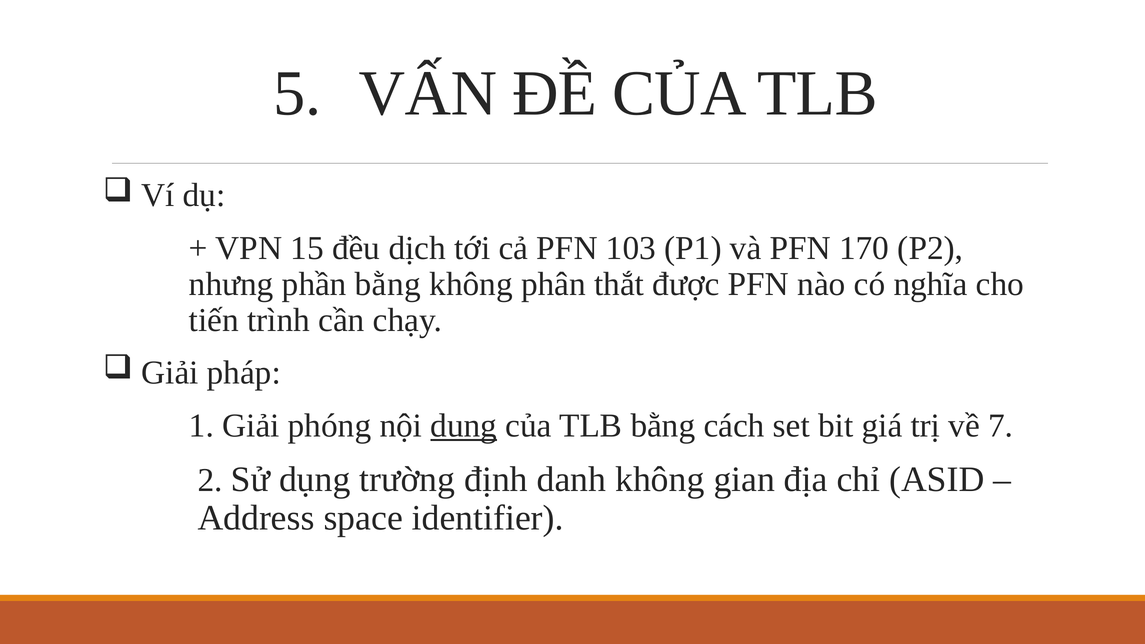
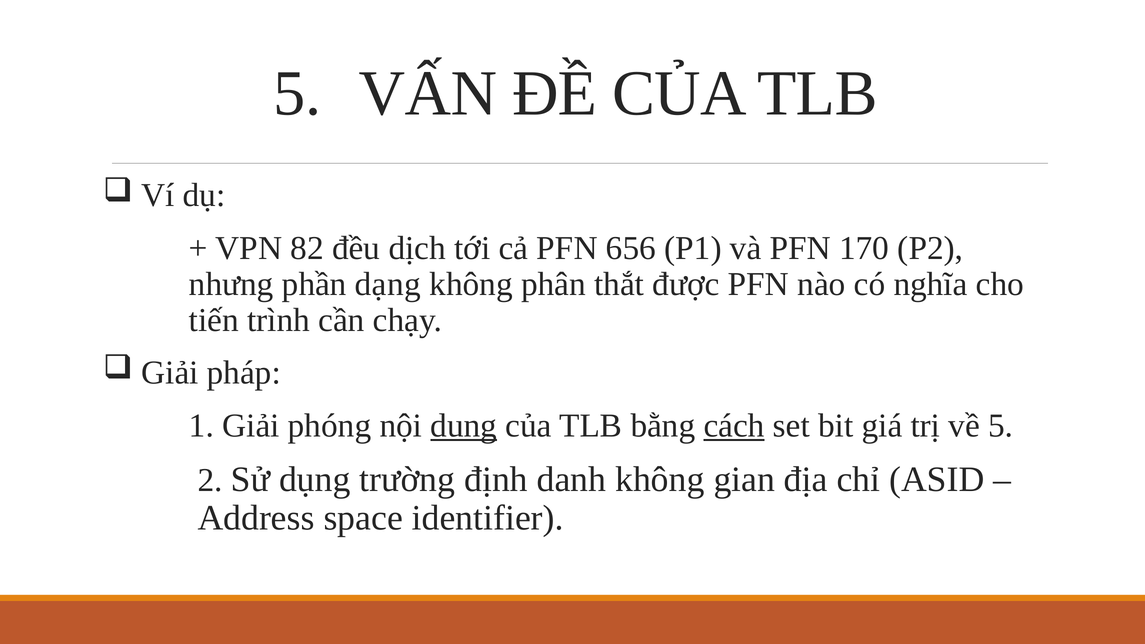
15: 15 -> 82
103: 103 -> 656
phần bằng: bằng -> dạng
cách underline: none -> present
về 7: 7 -> 5
